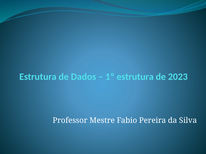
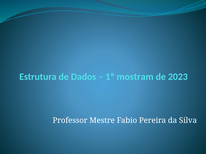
1º estrutura: estrutura -> mostram
